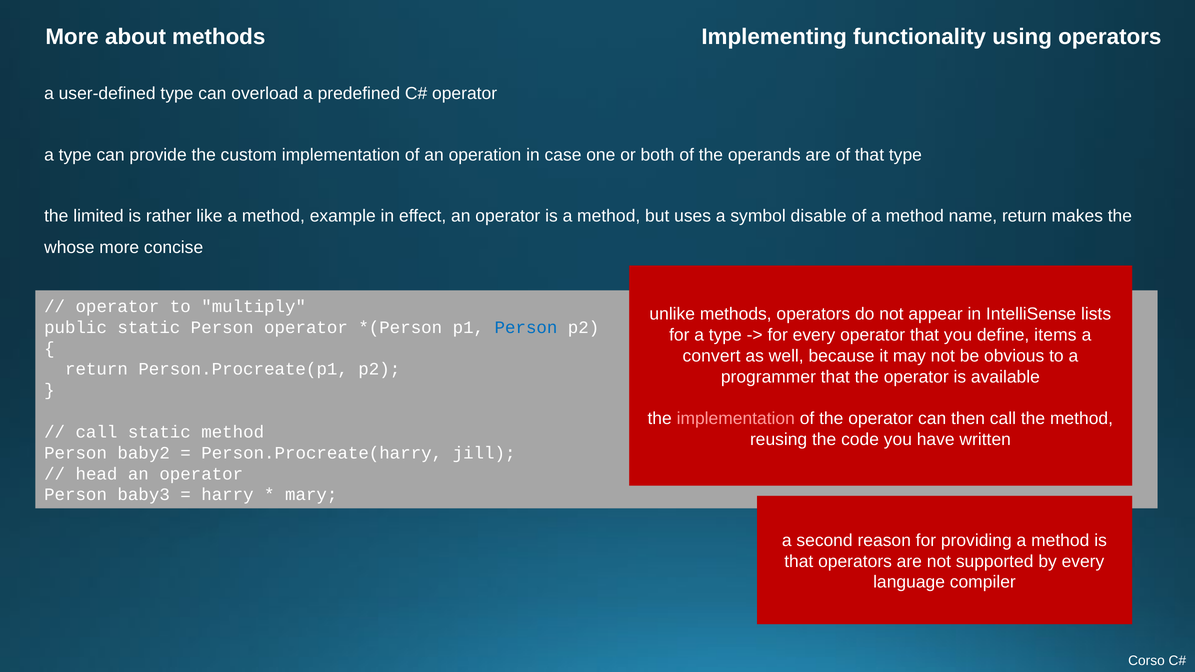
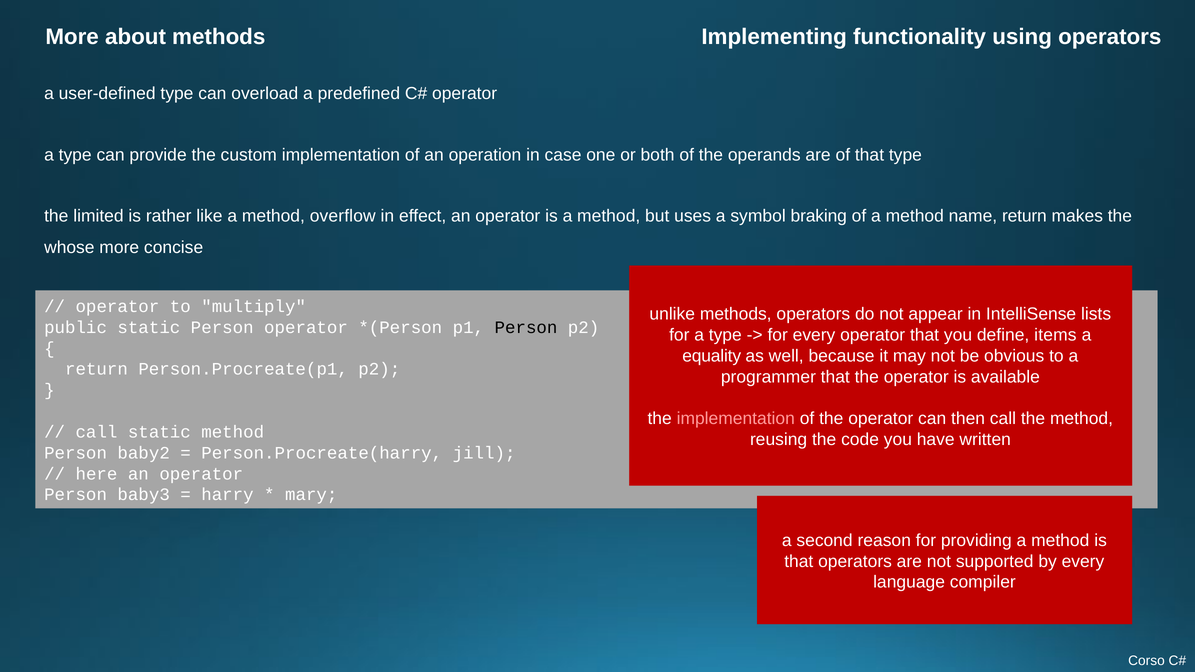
example: example -> overflow
disable: disable -> braking
Person at (526, 327) colour: blue -> black
convert: convert -> equality
head: head -> here
